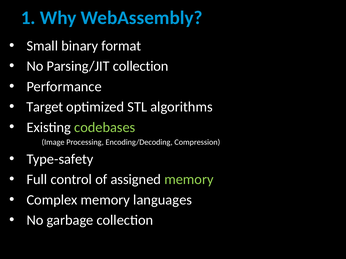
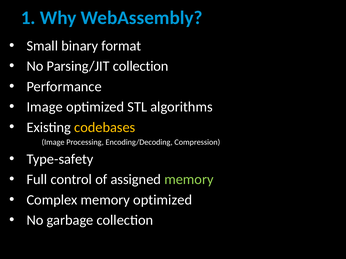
Target at (45, 107): Target -> Image
codebases colour: light green -> yellow
languages at (163, 200): languages -> optimized
